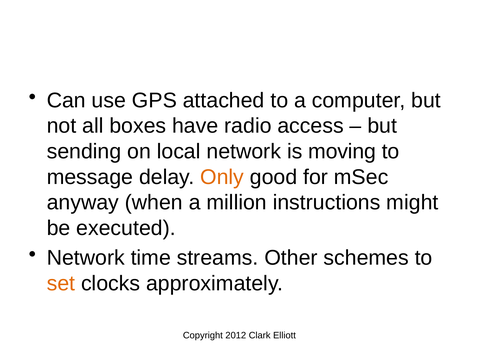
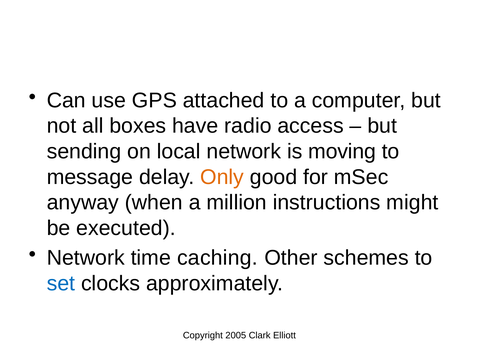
streams: streams -> caching
set colour: orange -> blue
2012: 2012 -> 2005
